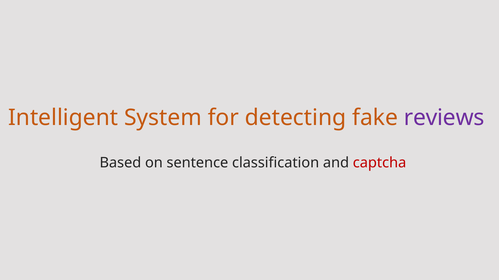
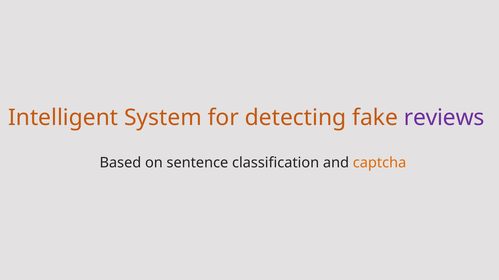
captcha colour: red -> orange
